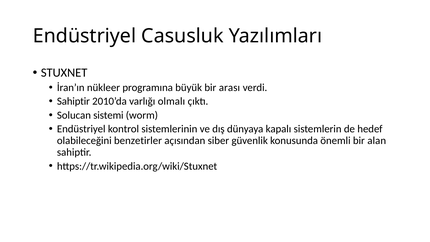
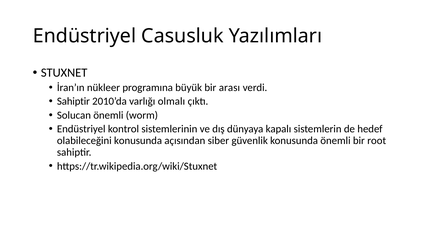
Solucan sistemi: sistemi -> önemli
olabileceğini benzetirler: benzetirler -> konusunda
alan: alan -> root
